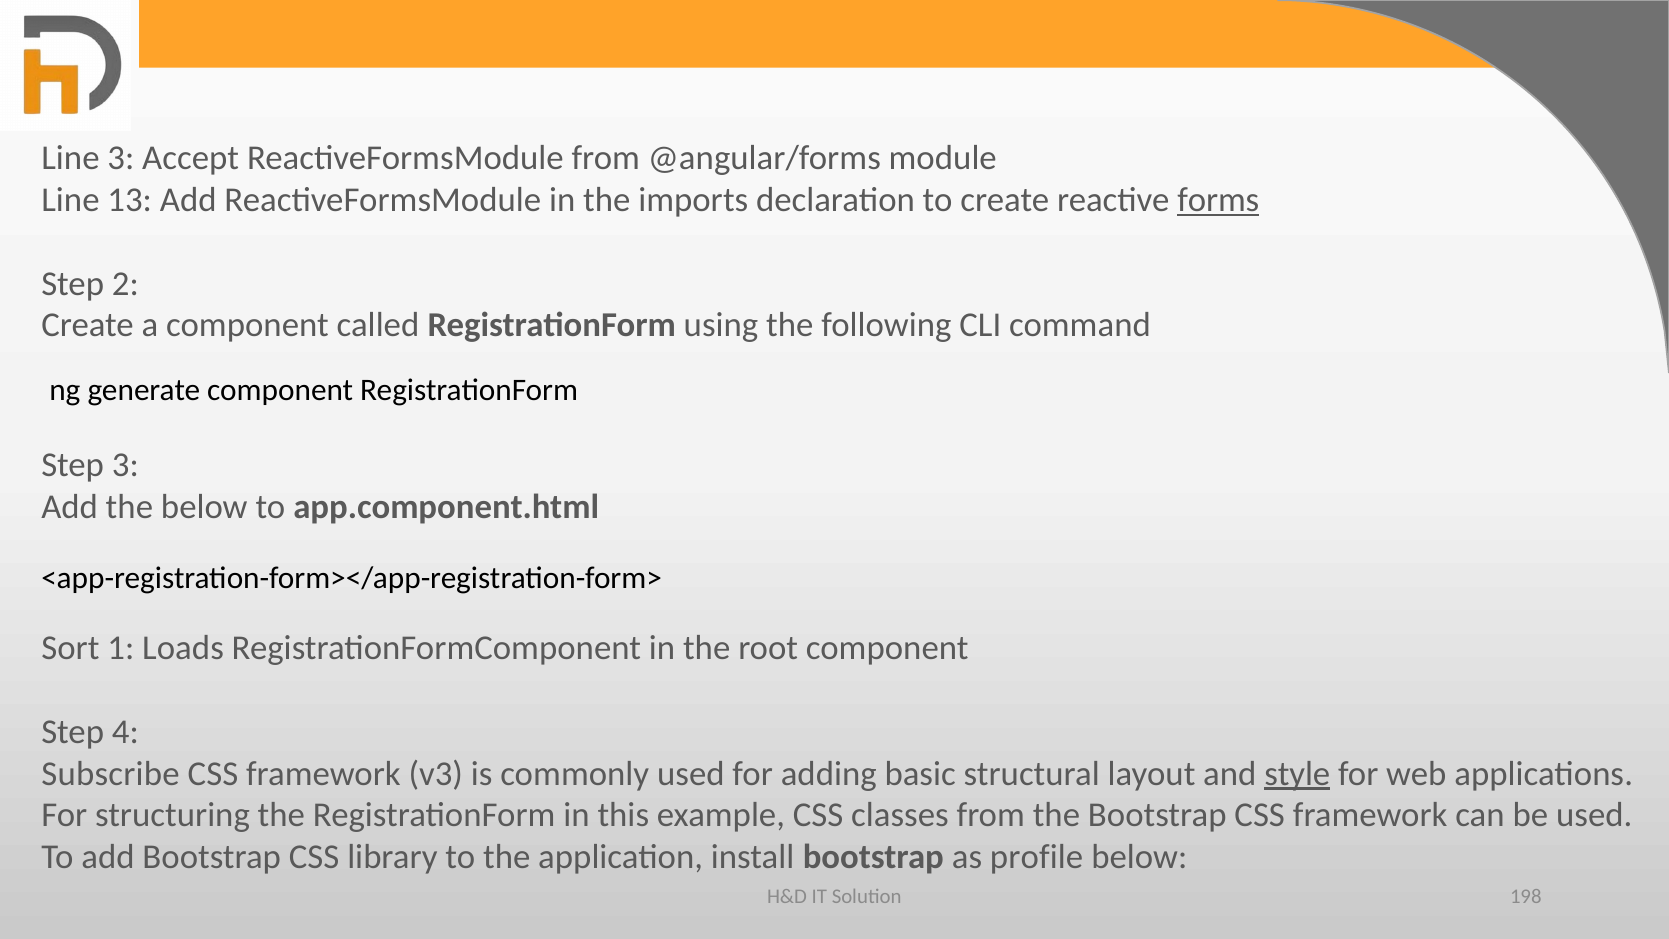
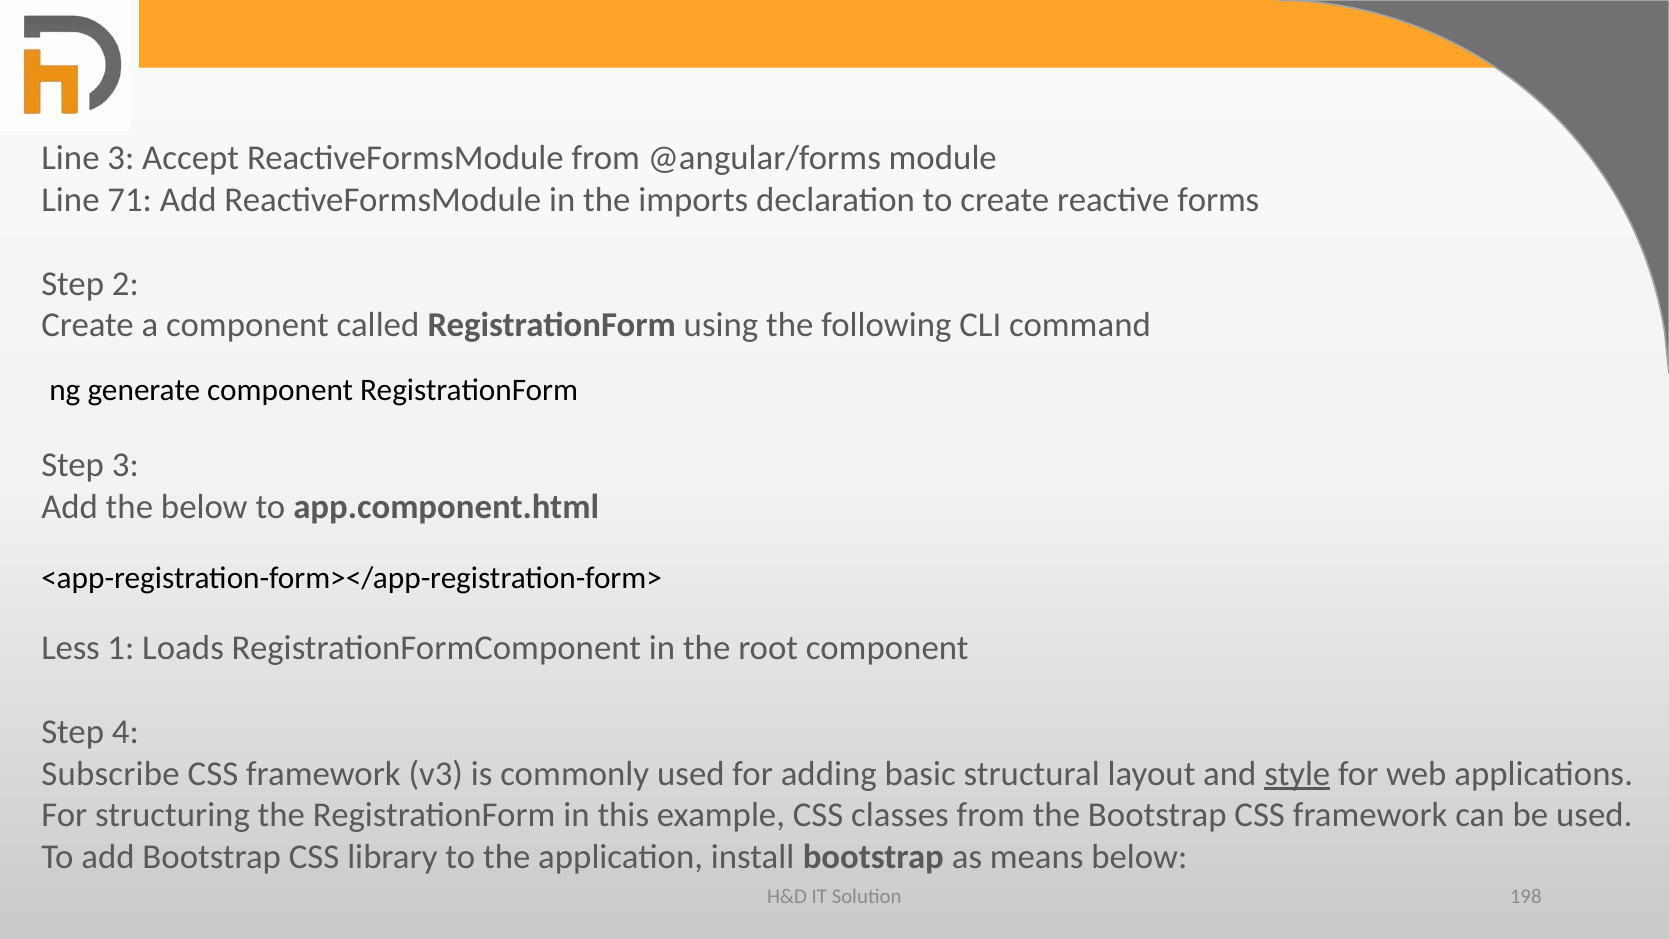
13: 13 -> 71
forms underline: present -> none
Sort: Sort -> Less
profile: profile -> means
